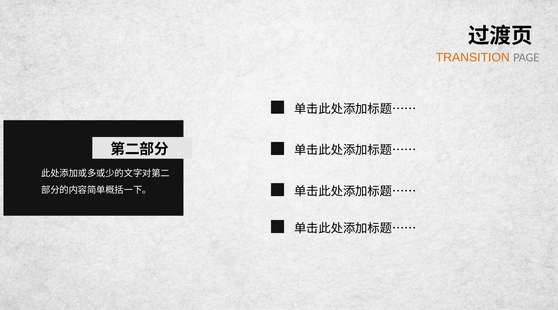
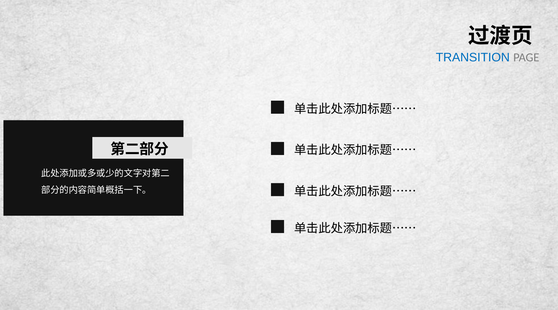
TRANSITION colour: orange -> blue
